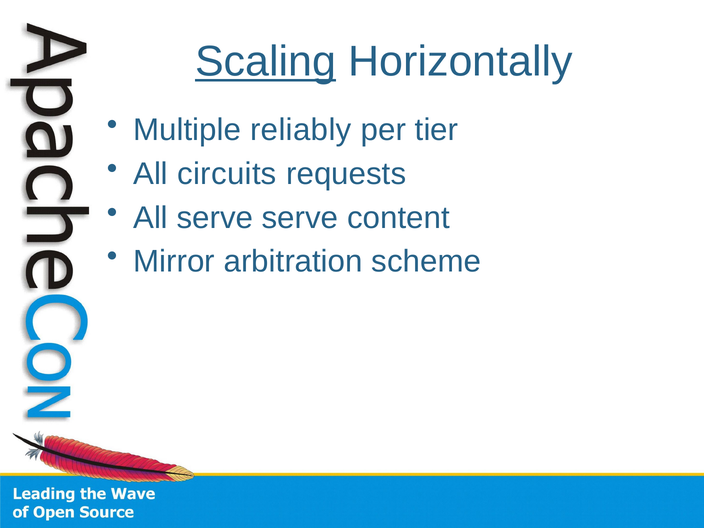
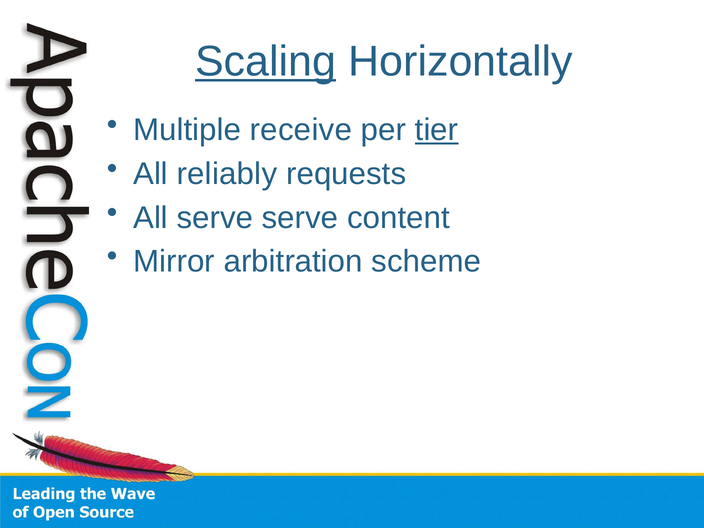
reliably: reliably -> receive
tier underline: none -> present
circuits: circuits -> reliably
